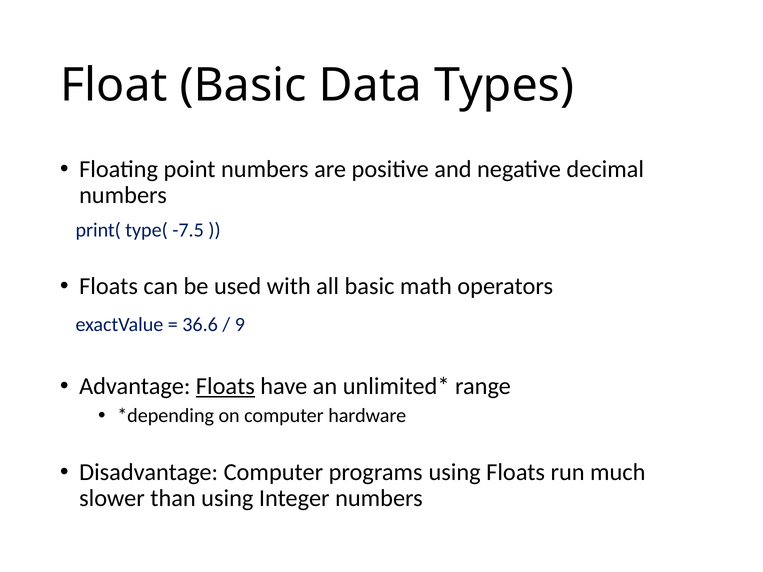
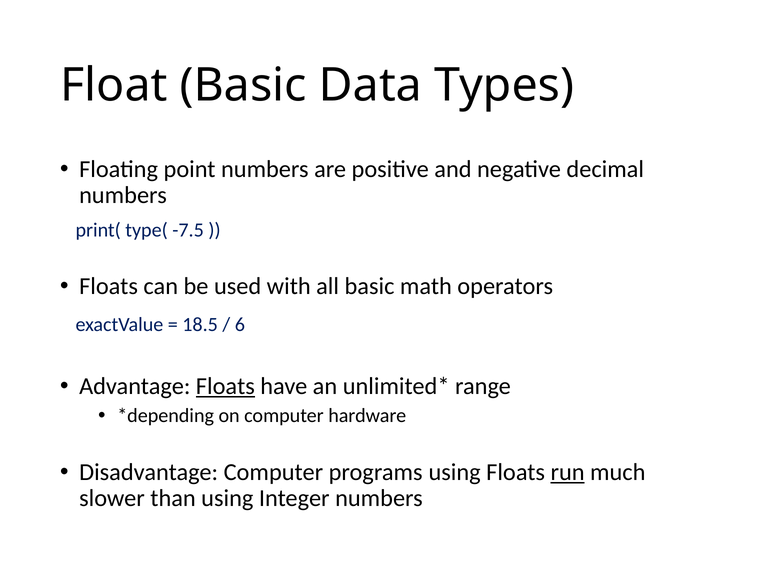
36.6: 36.6 -> 18.5
9: 9 -> 6
run underline: none -> present
